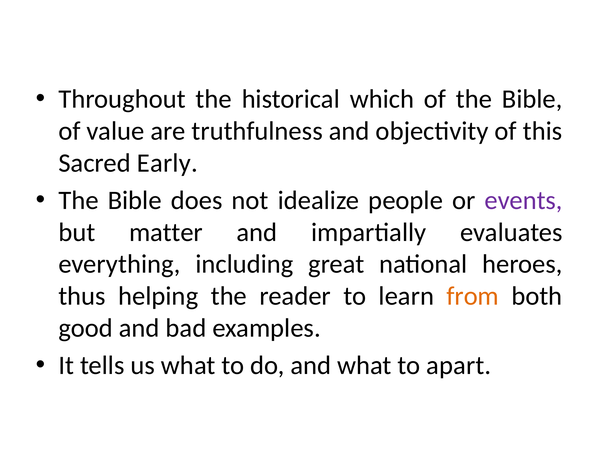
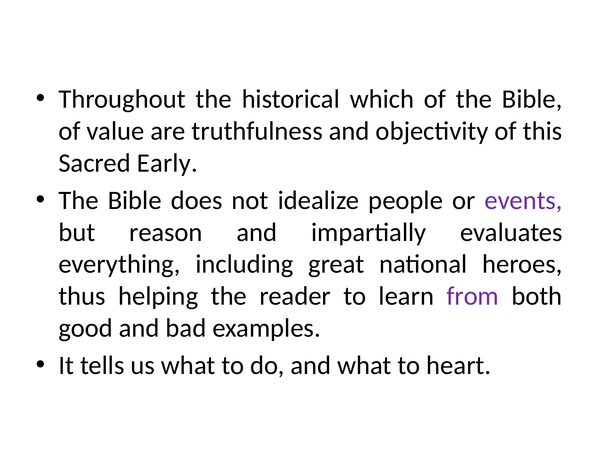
matter: matter -> reason
from colour: orange -> purple
apart: apart -> heart
